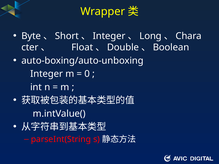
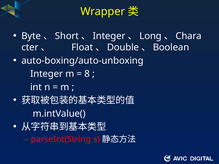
0: 0 -> 8
